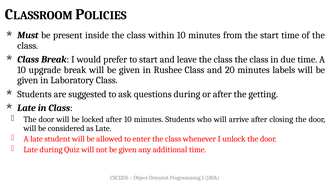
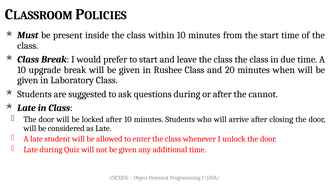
labels: labels -> when
getting: getting -> cannot
